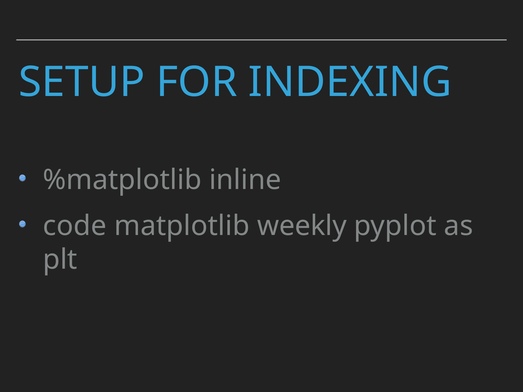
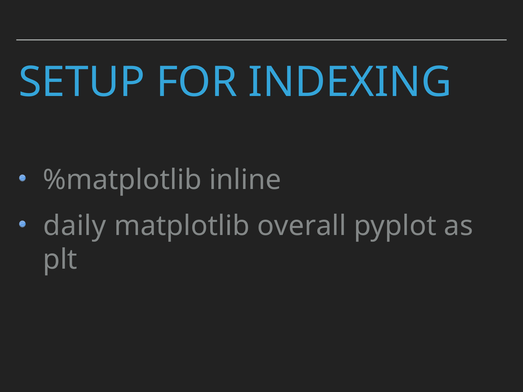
code: code -> daily
weekly: weekly -> overall
